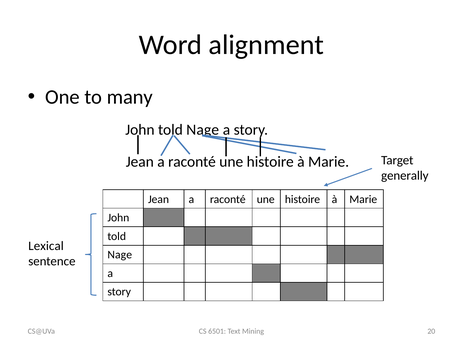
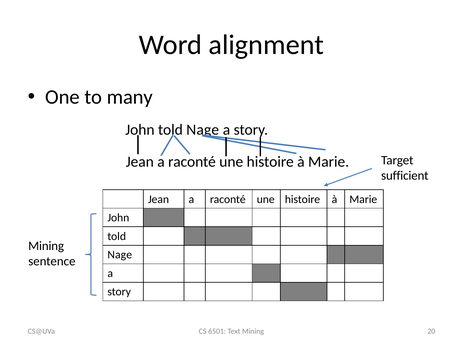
generally: generally -> sufficient
Lexical at (46, 246): Lexical -> Mining
